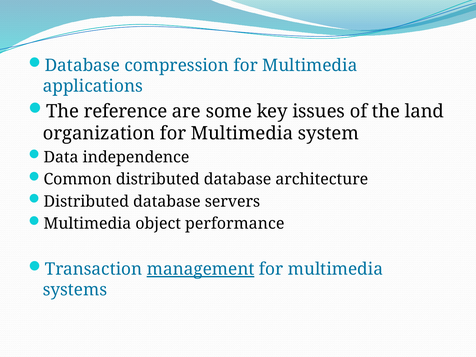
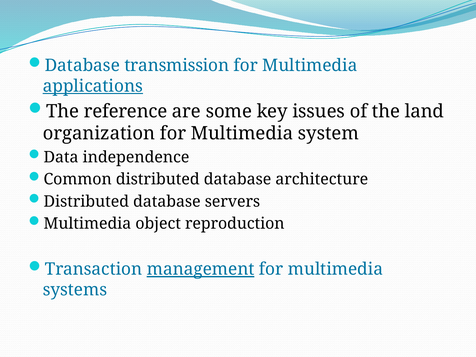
compression: compression -> transmission
applications underline: none -> present
performance: performance -> reproduction
